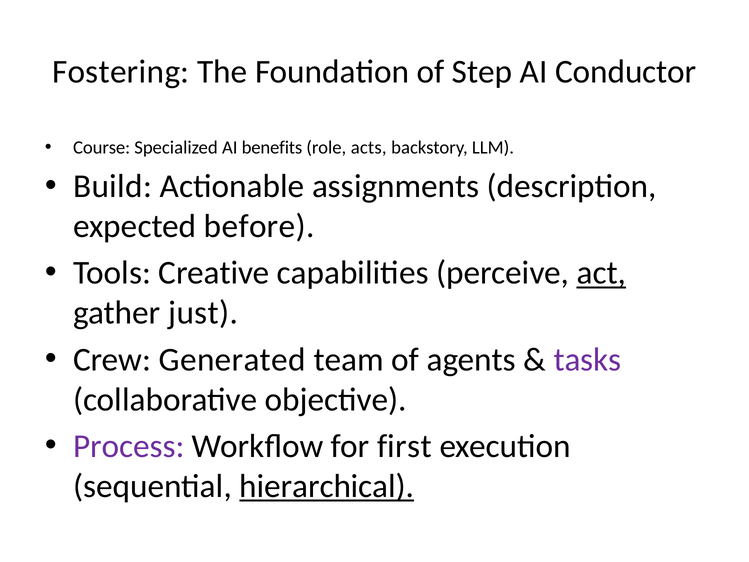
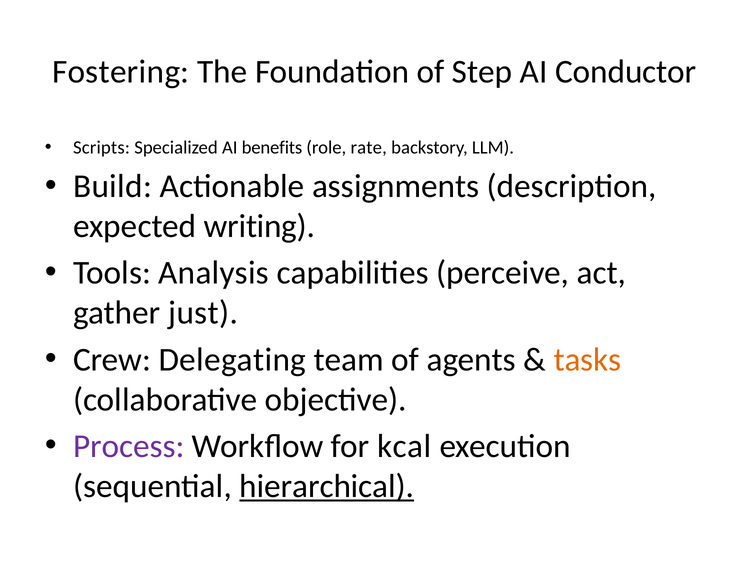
Course: Course -> Scripts
acts: acts -> rate
before: before -> writing
Creative: Creative -> Analysis
act underline: present -> none
Generated: Generated -> Delegating
tasks colour: purple -> orange
first: first -> kcal
